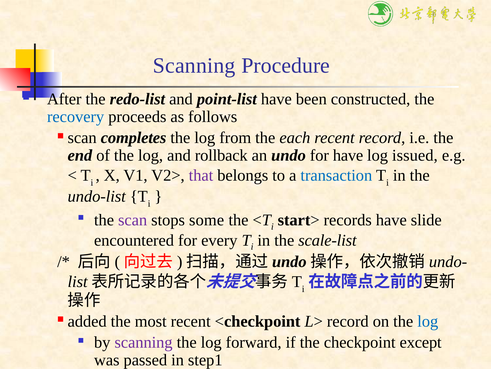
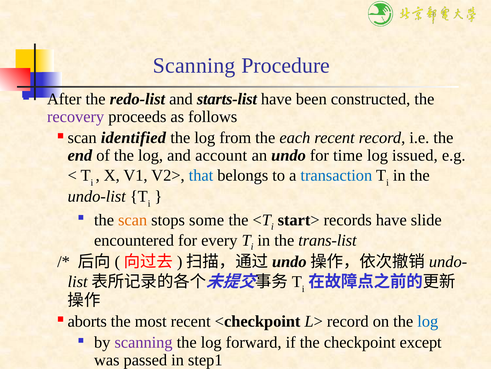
point-list: point-list -> starts-list
recovery colour: blue -> purple
completes: completes -> identified
rollback: rollback -> account
for have: have -> time
that colour: purple -> blue
scan at (133, 220) colour: purple -> orange
scale-list: scale-list -> trans-list
added: added -> aborts
